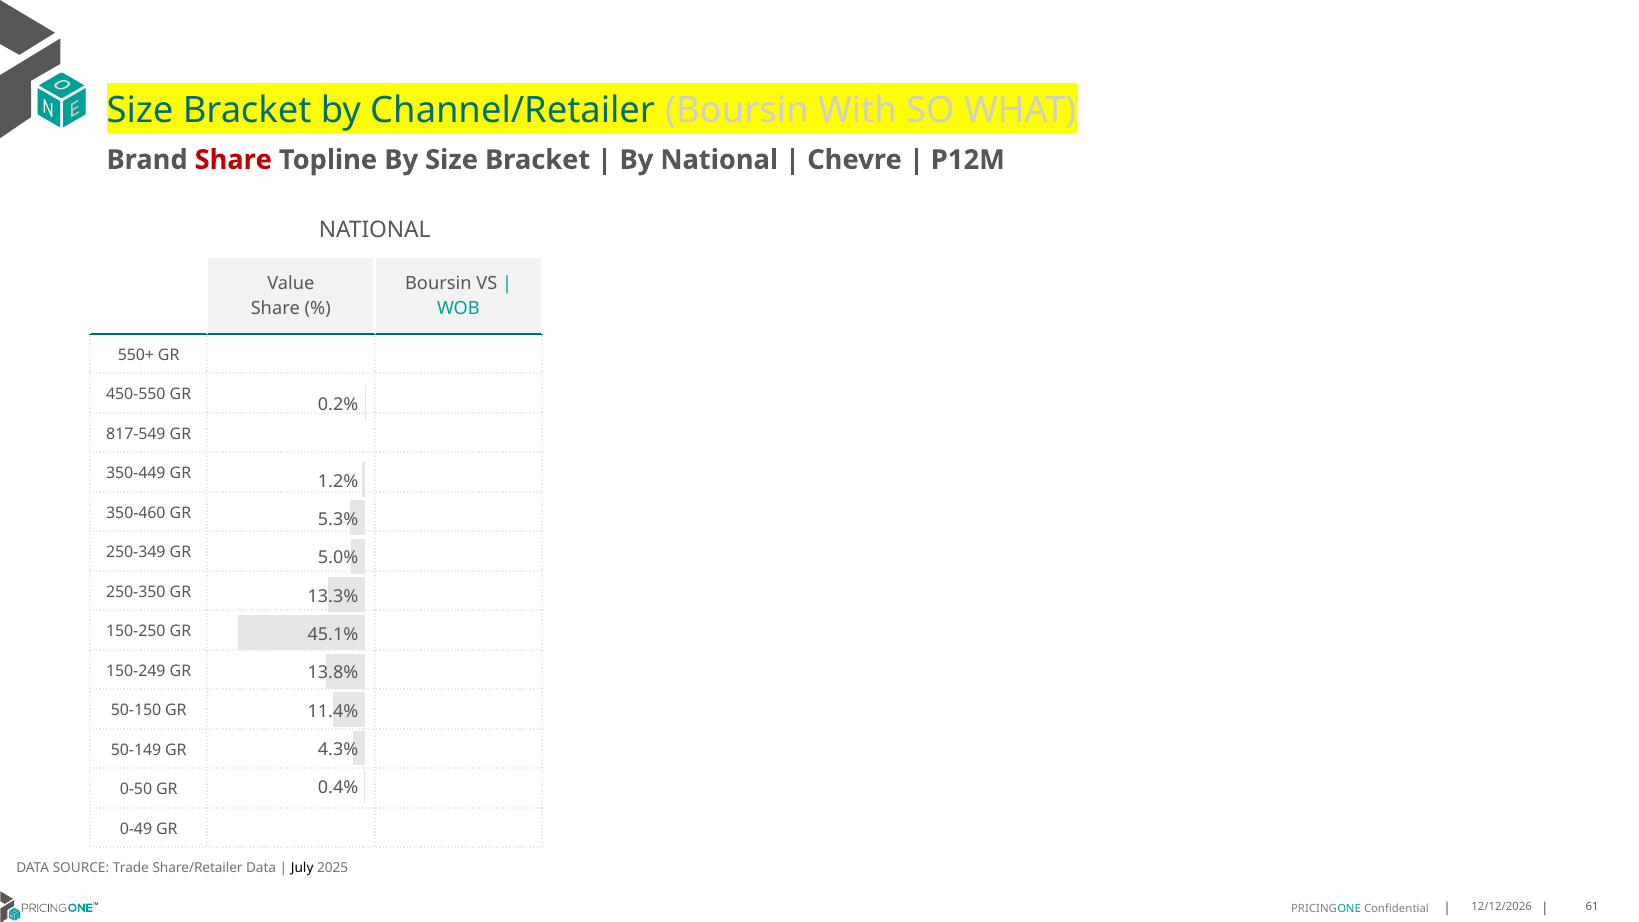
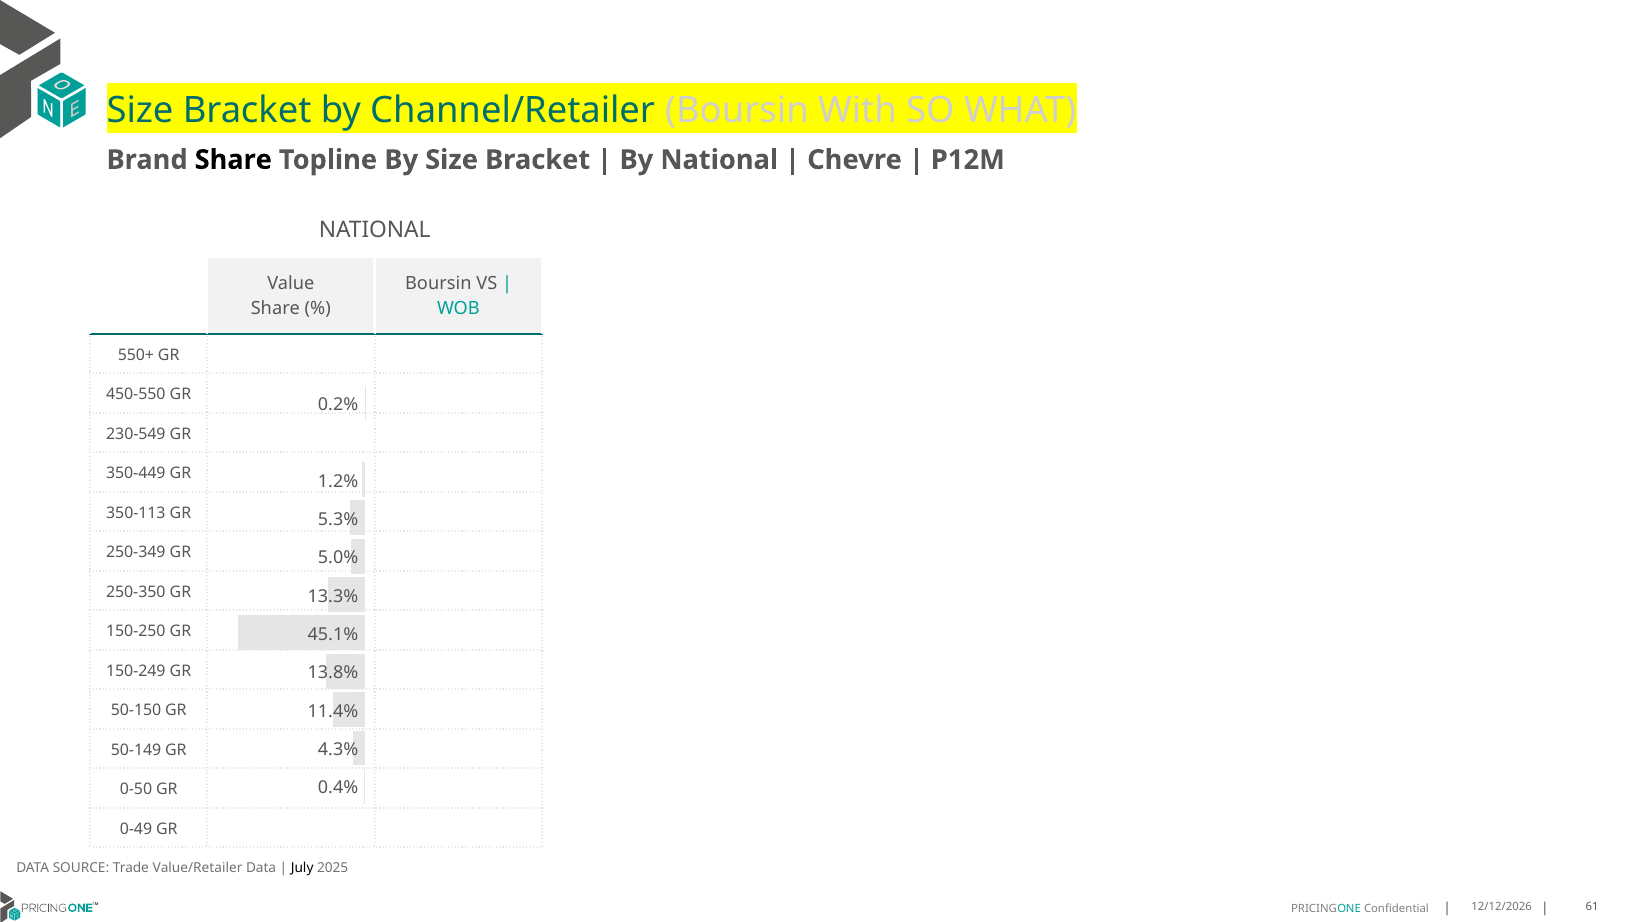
Share at (233, 160) colour: red -> black
817-549: 817-549 -> 230-549
350-460: 350-460 -> 350-113
Share/Retailer: Share/Retailer -> Value/Retailer
